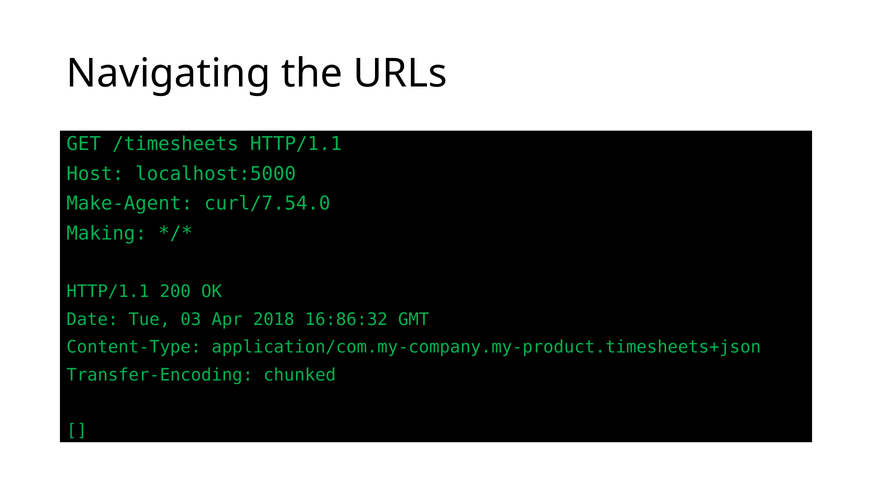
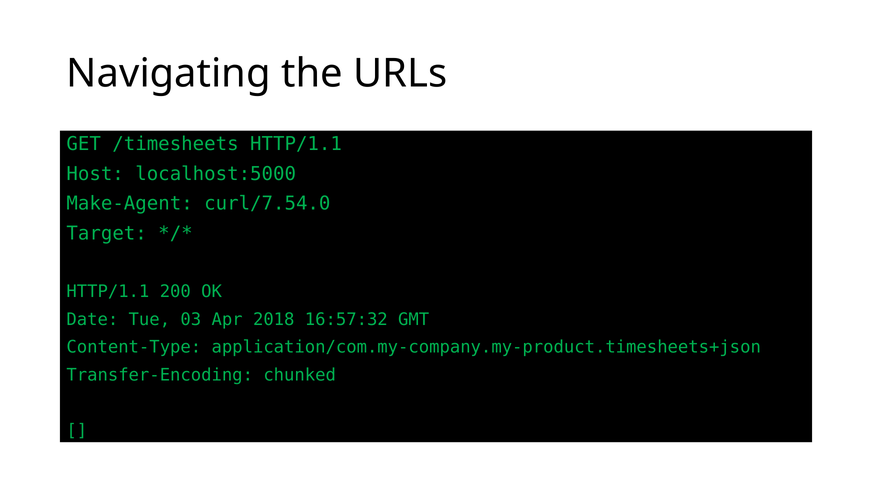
Making: Making -> Target
16:86:32: 16:86:32 -> 16:57:32
